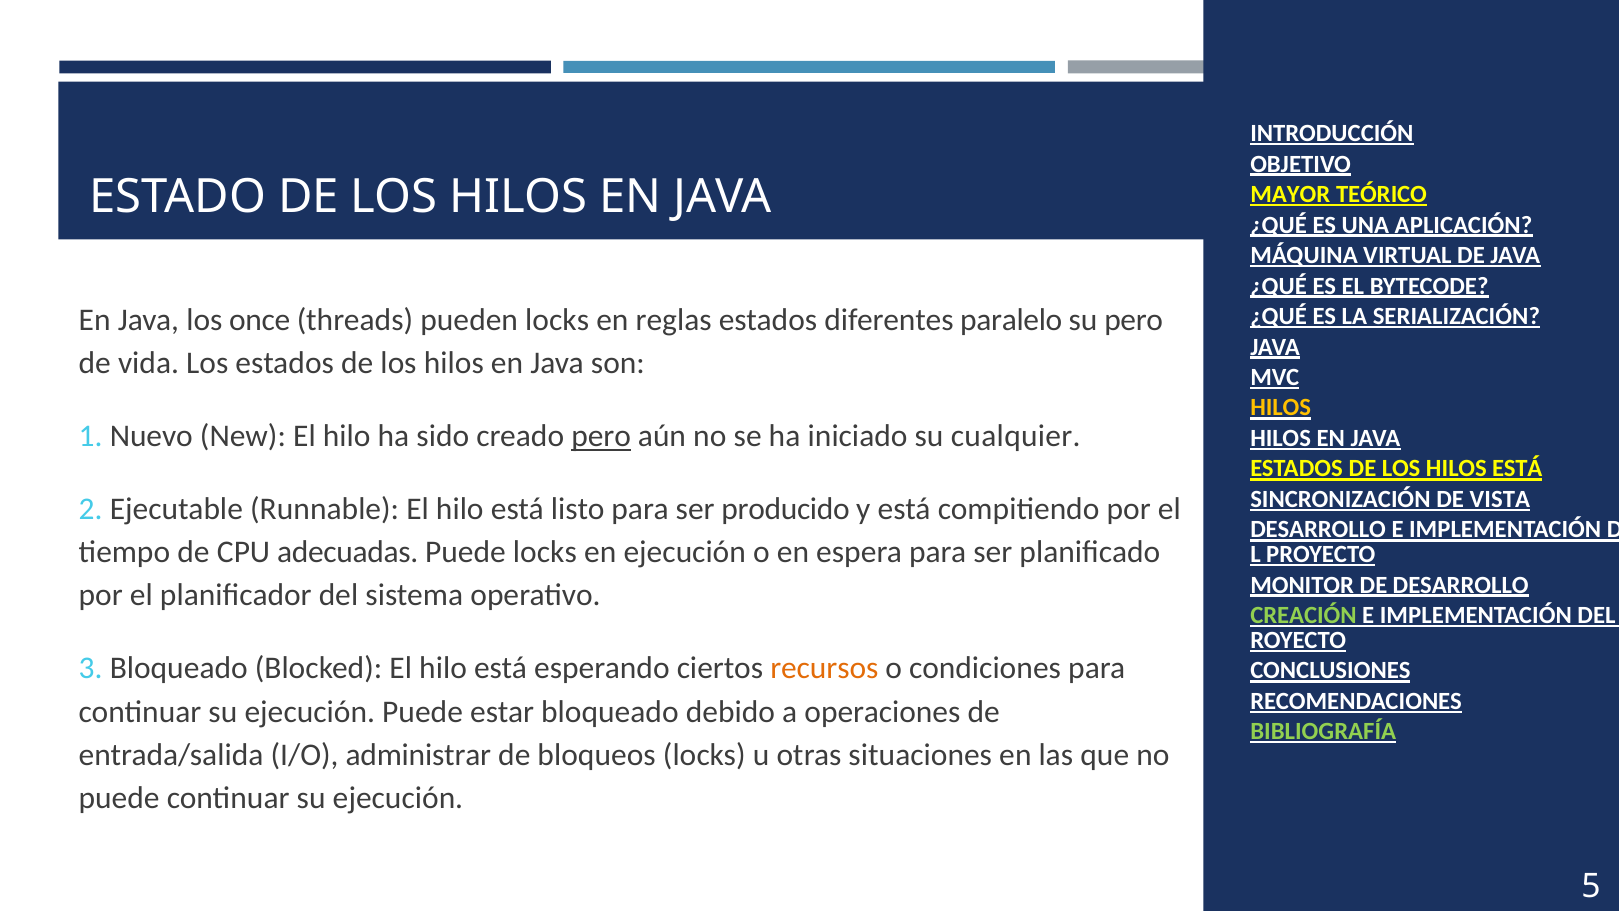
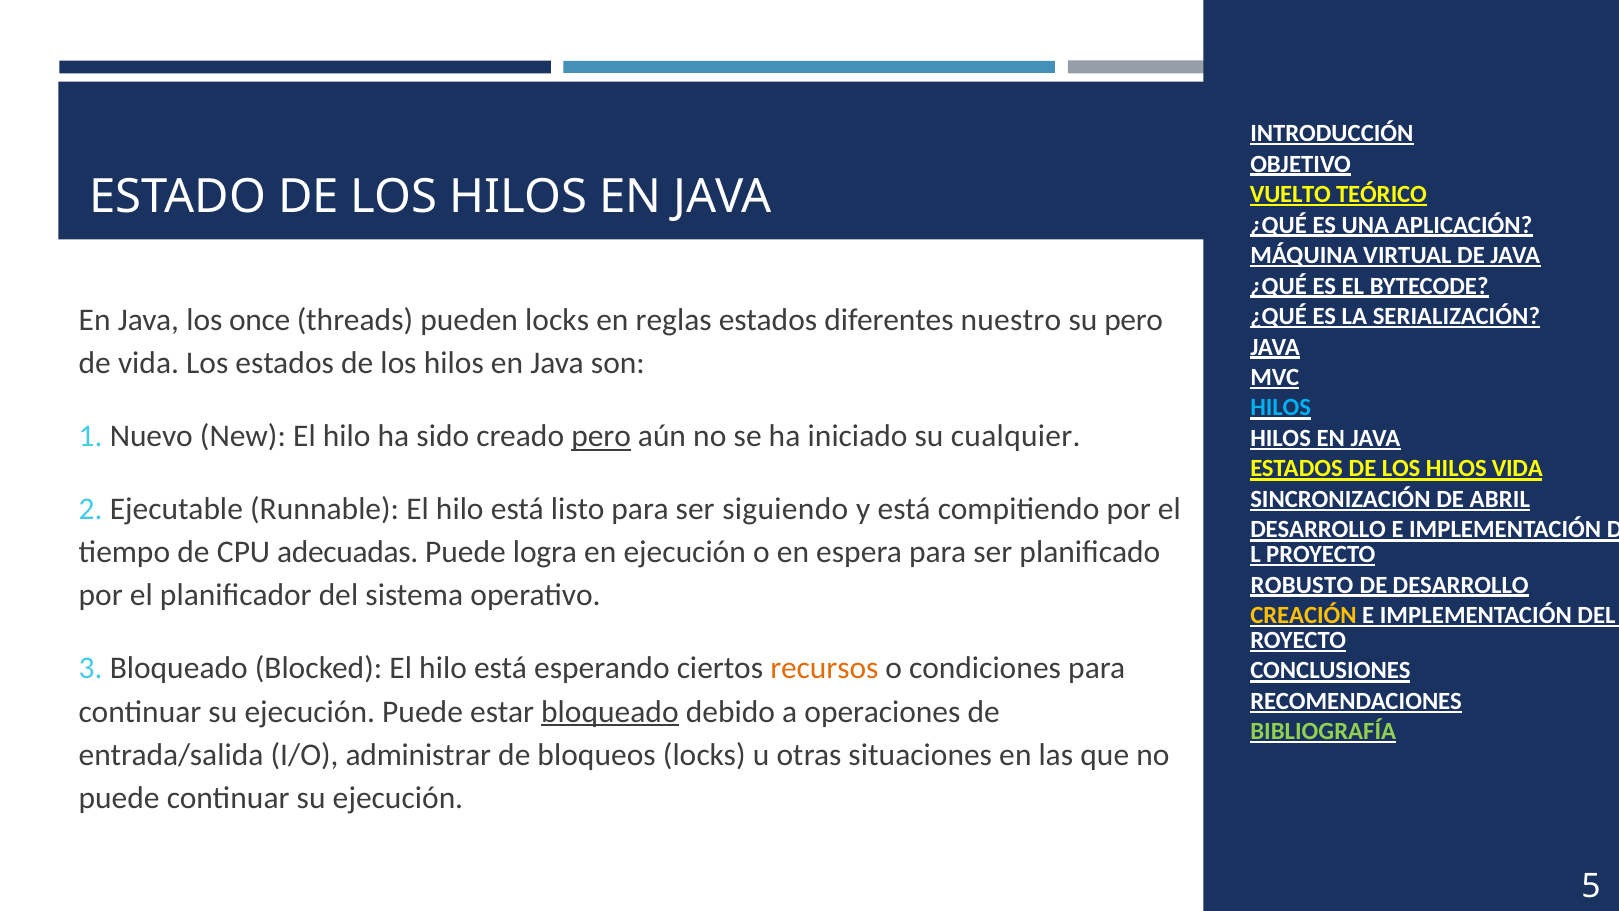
MAYOR: MAYOR -> VUELTO
paralelo: paralelo -> nuestro
HILOS at (1281, 408) colour: yellow -> light blue
HILOS ESTÁ: ESTÁ -> VIDA
VISTA: VISTA -> ABRIL
producido: producido -> siguiendo
Puede locks: locks -> logra
MONITOR: MONITOR -> ROBUSTO
CREACIÓN colour: light green -> yellow
bloqueado at (610, 711) underline: none -> present
